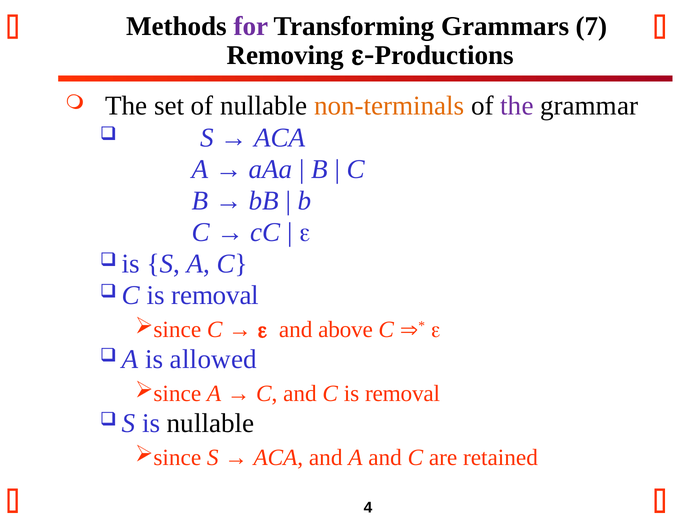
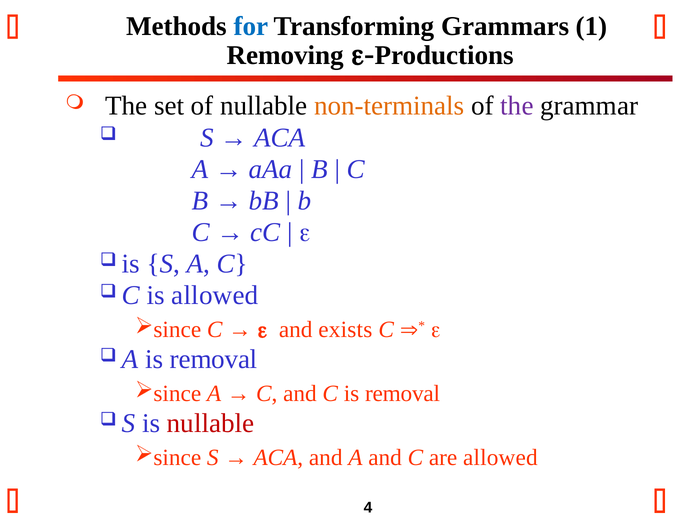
for colour: purple -> blue
7: 7 -> 1
removal at (215, 296): removal -> allowed
above: above -> exists
A is allowed: allowed -> removal
nullable at (211, 424) colour: black -> red
are retained: retained -> allowed
